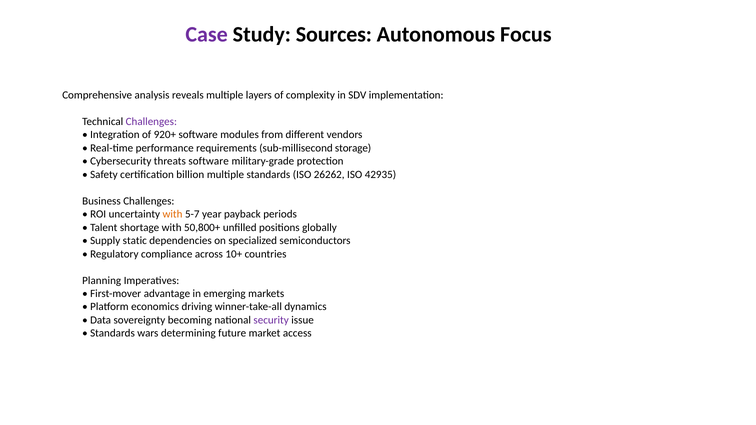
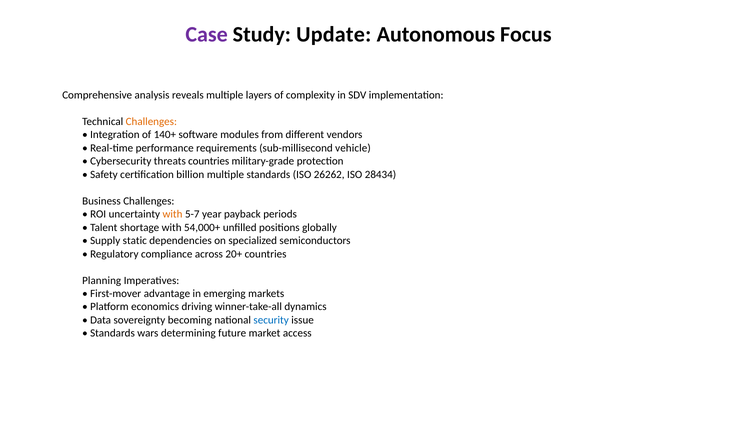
Sources: Sources -> Update
Challenges at (151, 122) colour: purple -> orange
920+: 920+ -> 140+
storage: storage -> vehicle
threats software: software -> countries
42935: 42935 -> 28434
50,800+: 50,800+ -> 54,000+
10+: 10+ -> 20+
security colour: purple -> blue
